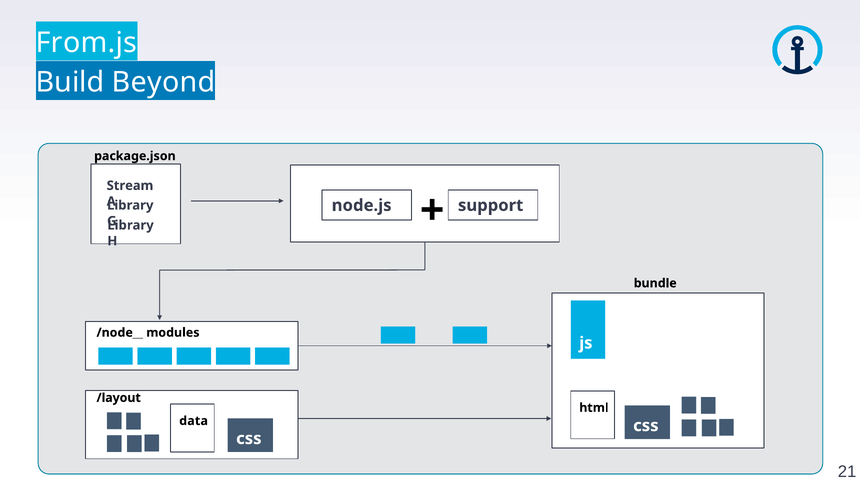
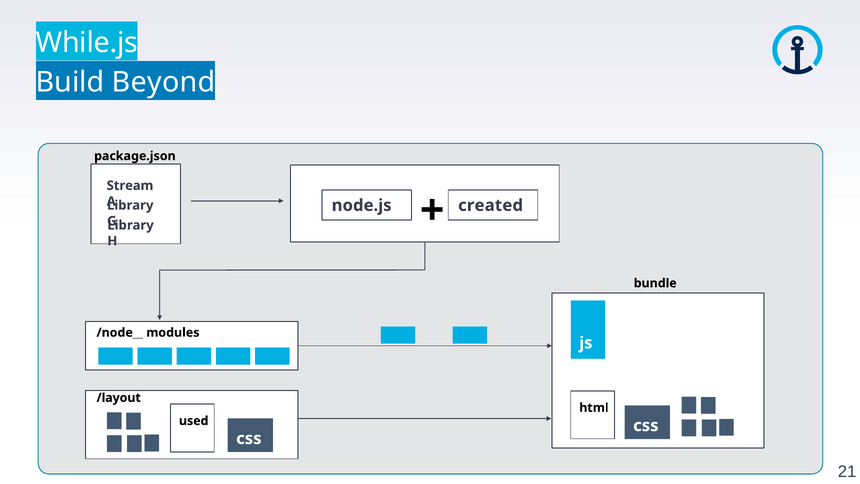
From.js: From.js -> While.js
support: support -> created
data: data -> used
